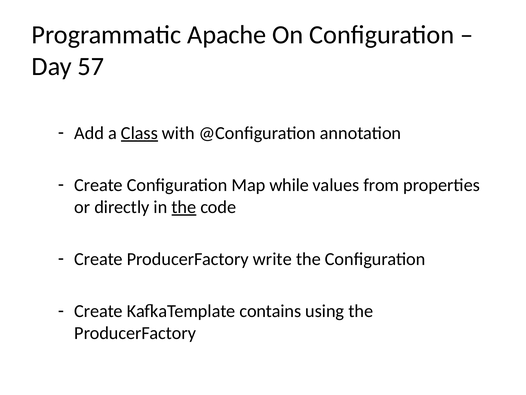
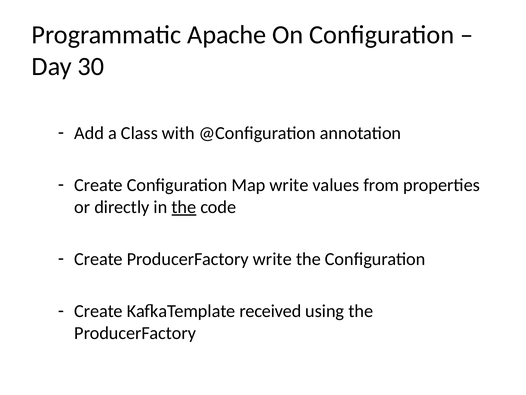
57: 57 -> 30
Class underline: present -> none
Map while: while -> write
contains: contains -> received
